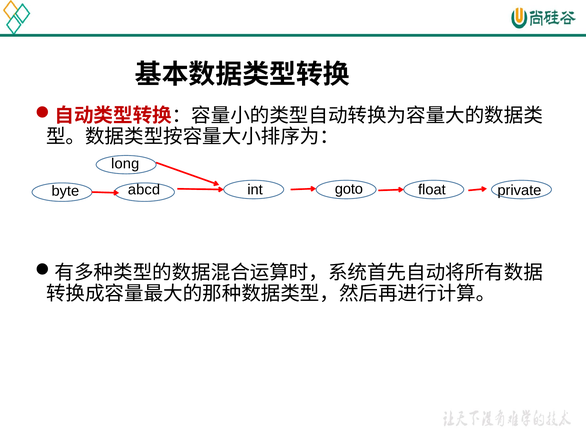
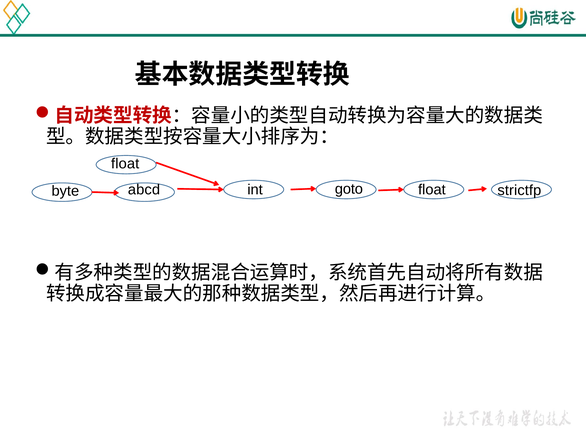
long at (125, 164): long -> float
private: private -> strictfp
